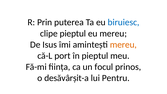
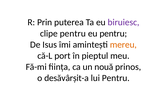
biruiesc colour: blue -> purple
clipe pieptul: pieptul -> pentru
eu mereu: mereu -> pentru
focul: focul -> nouă
